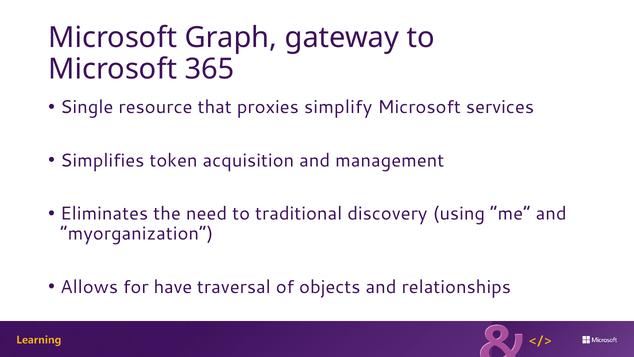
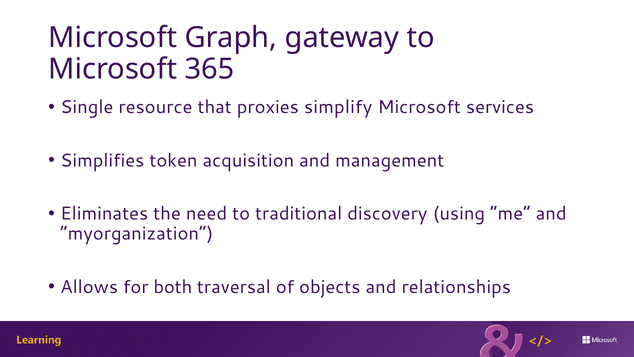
have: have -> both
